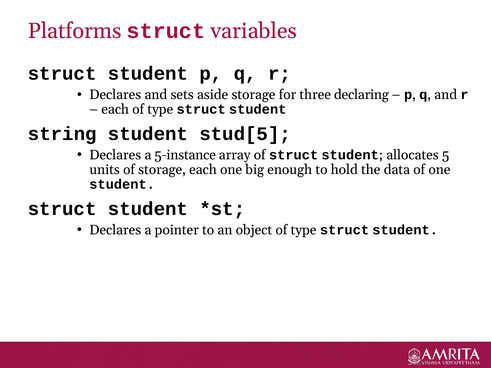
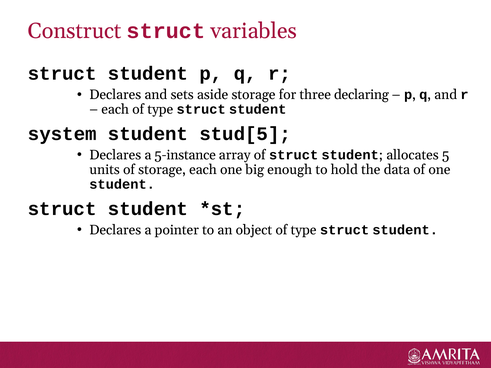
Platforms: Platforms -> Construct
string: string -> system
